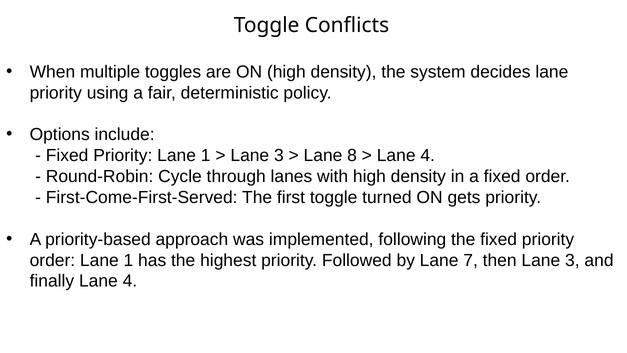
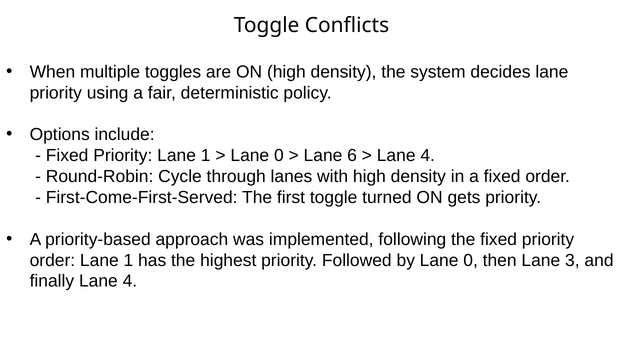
3 at (279, 155): 3 -> 0
8: 8 -> 6
by Lane 7: 7 -> 0
